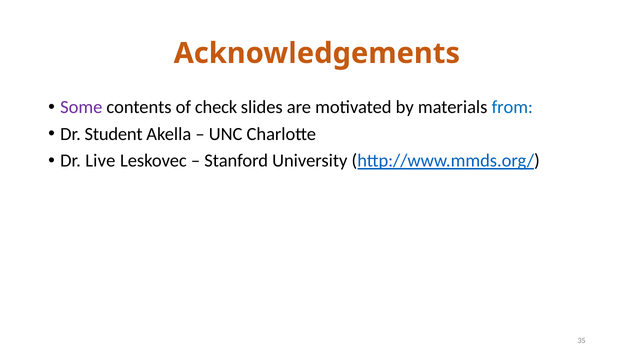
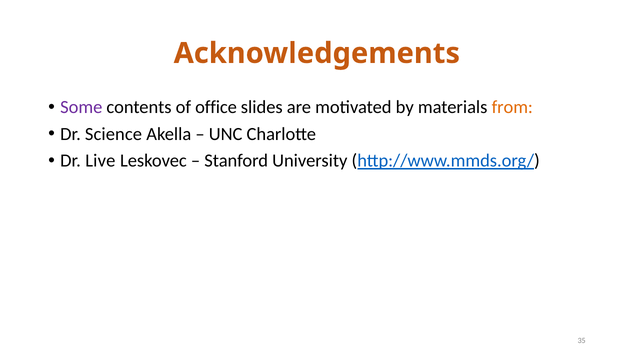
check: check -> office
from colour: blue -> orange
Student: Student -> Science
